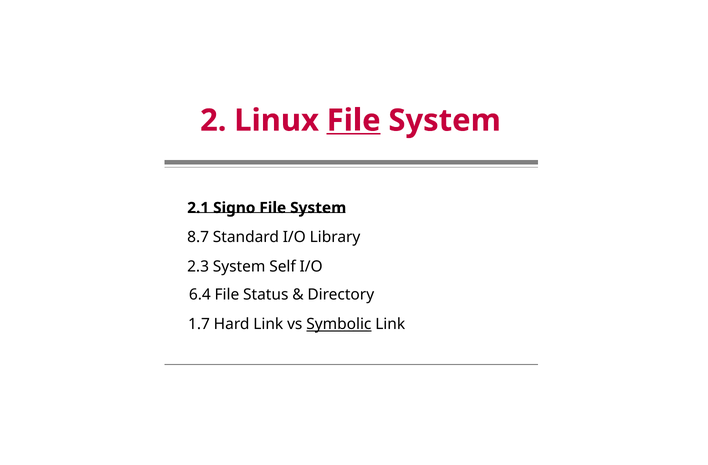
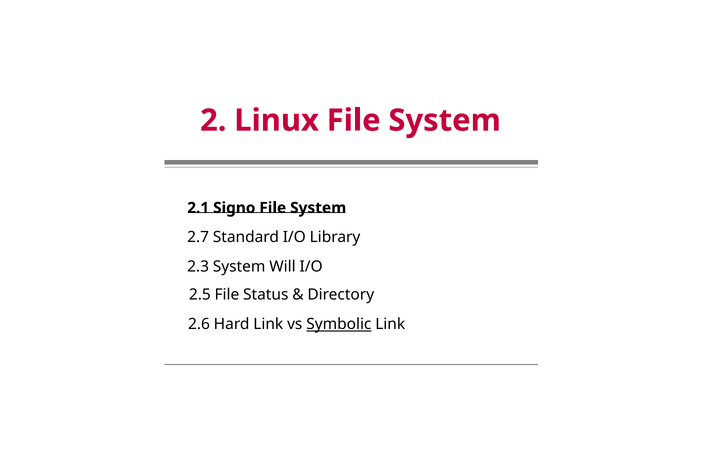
File at (354, 120) underline: present -> none
8.7: 8.7 -> 2.7
Self: Self -> Will
6.4: 6.4 -> 2.5
1.7: 1.7 -> 2.6
